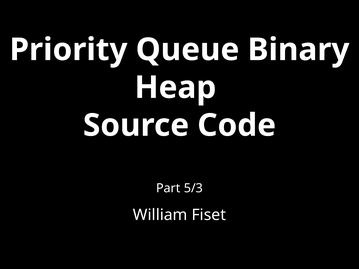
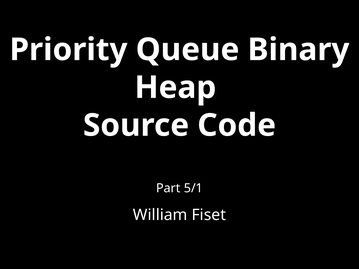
5/3: 5/3 -> 5/1
